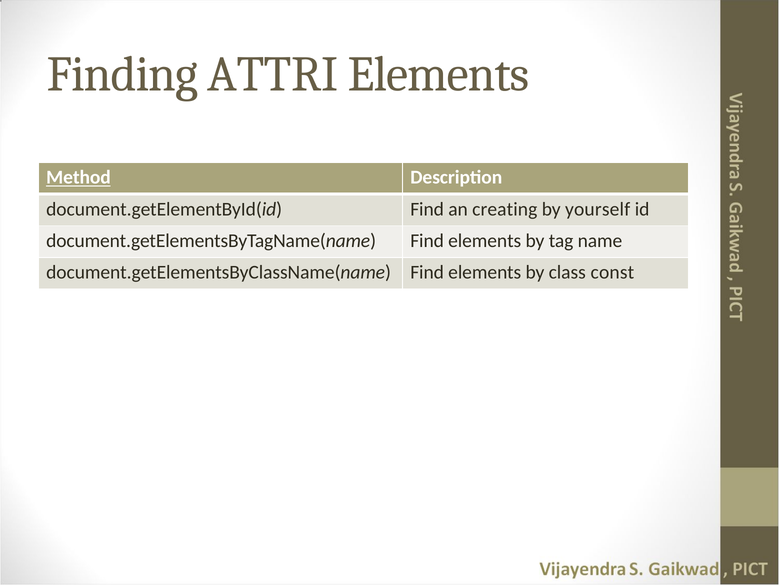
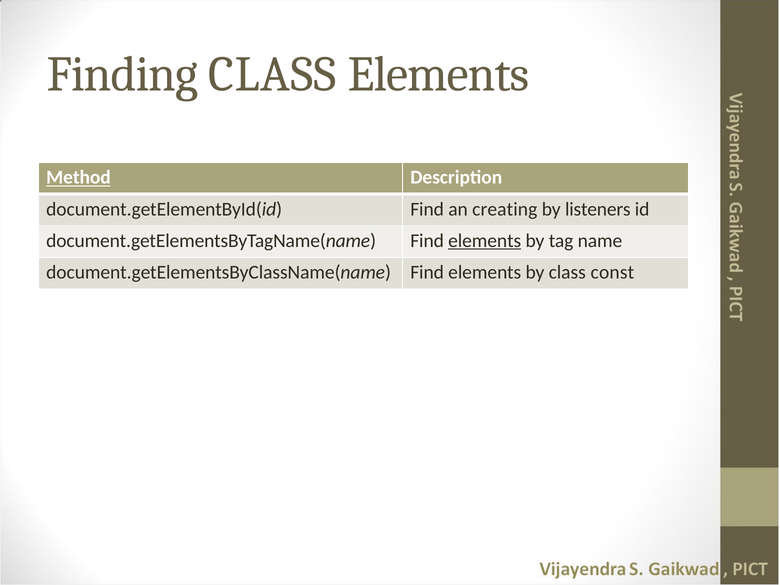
Finding ATTRI: ATTRI -> CLASS
yourself: yourself -> listeners
elements at (485, 241) underline: none -> present
